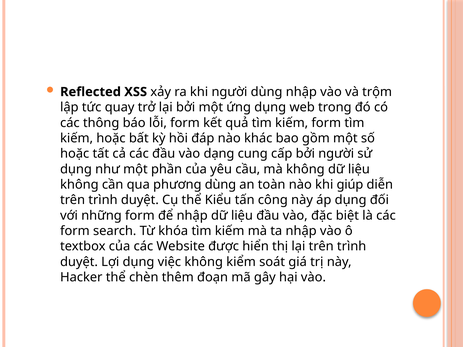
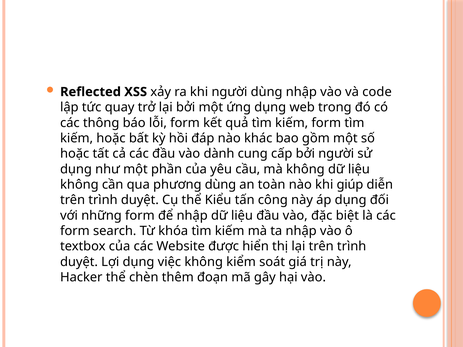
trộm: trộm -> code
dạng: dạng -> dành
